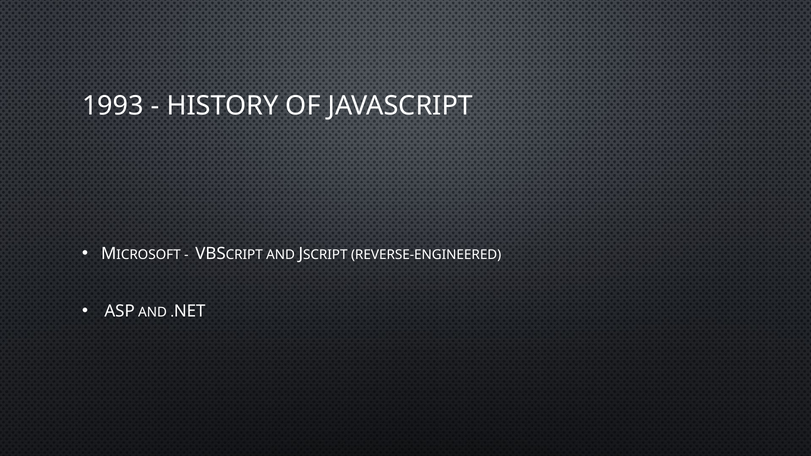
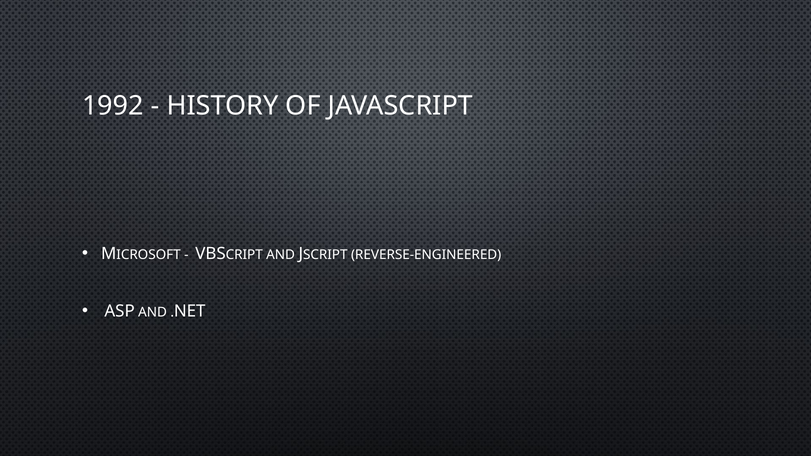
1993: 1993 -> 1992
